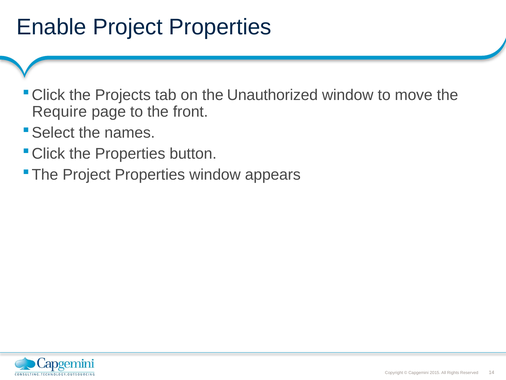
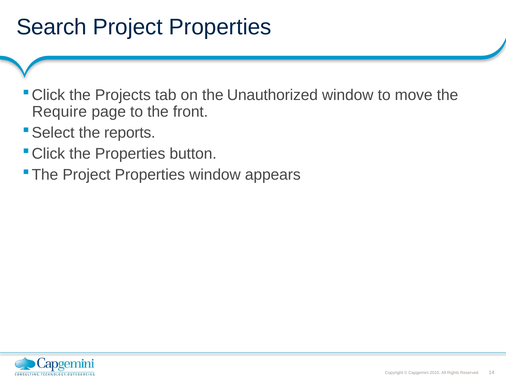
Enable: Enable -> Search
names: names -> reports
